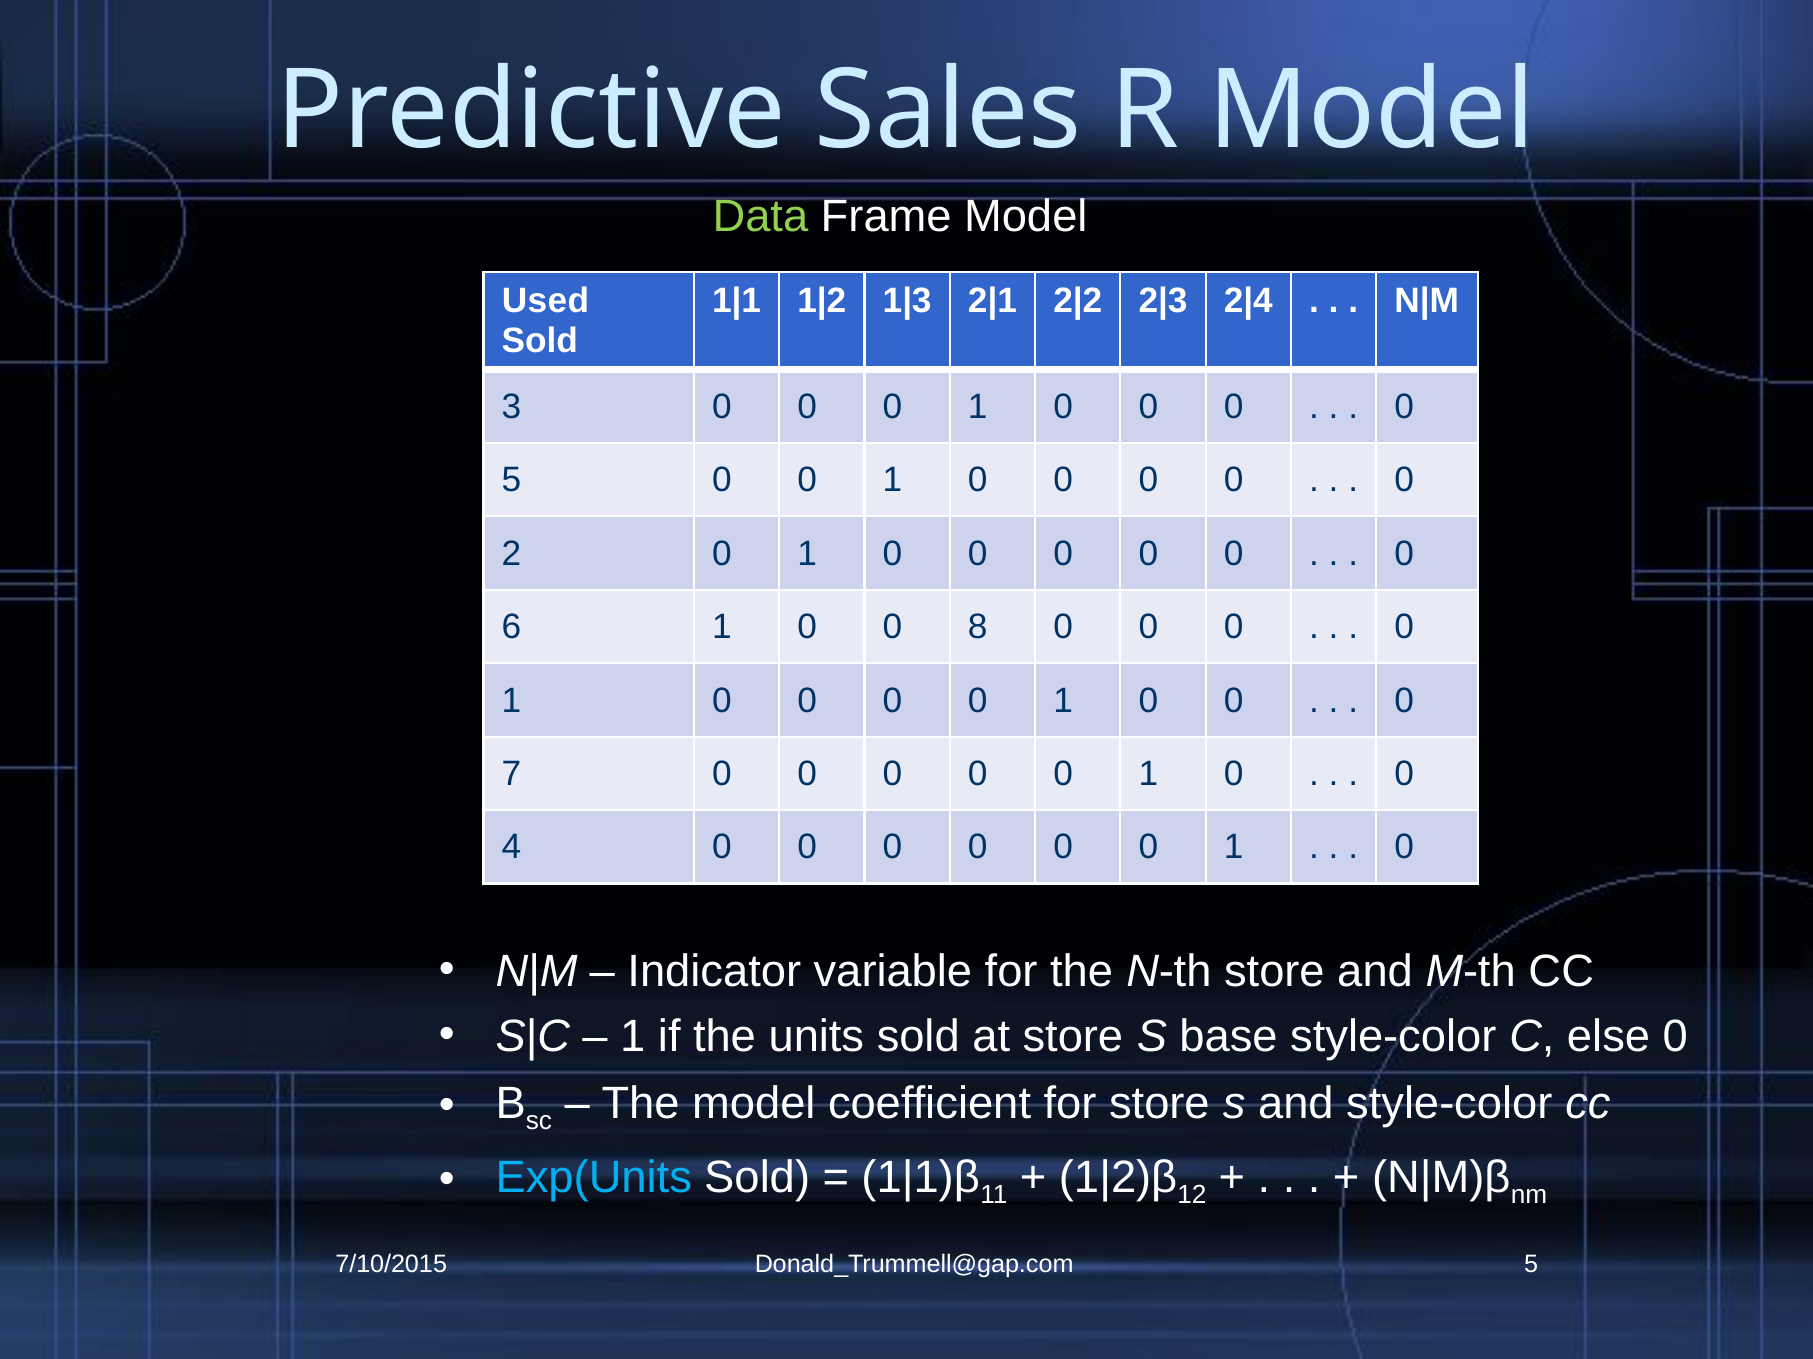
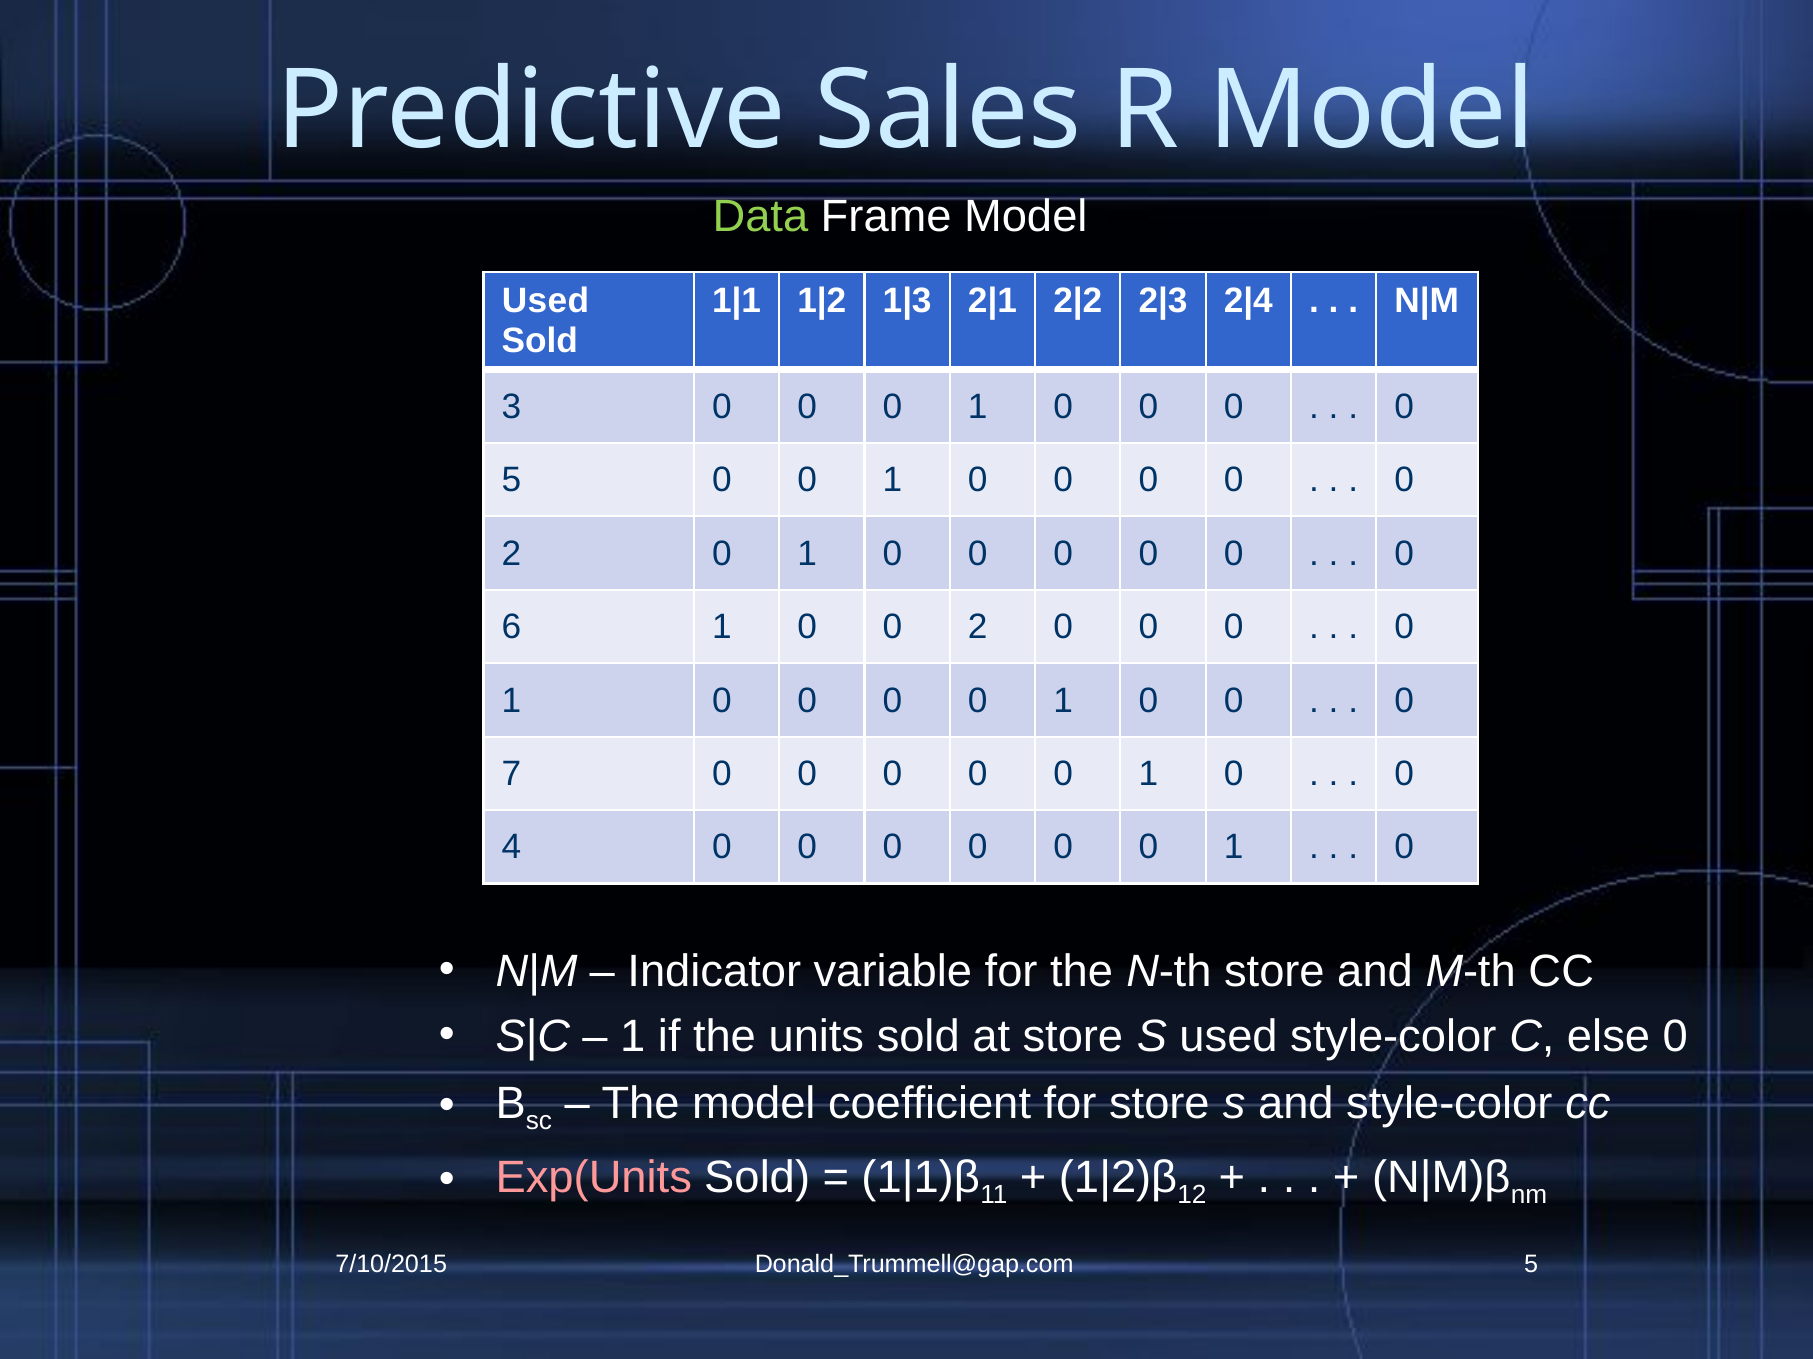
0 0 8: 8 -> 2
S base: base -> used
Exp(Units colour: light blue -> pink
